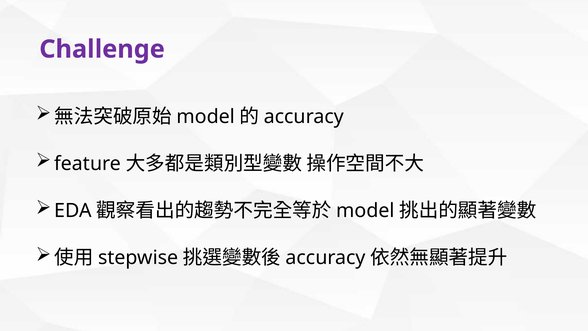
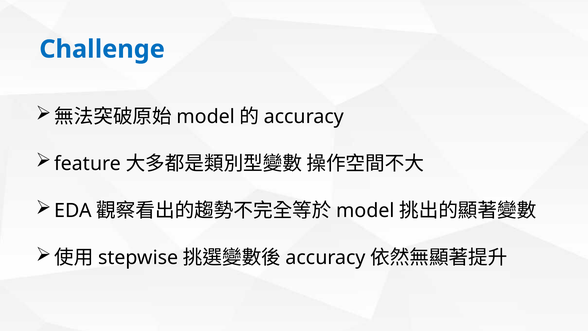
Challenge colour: purple -> blue
